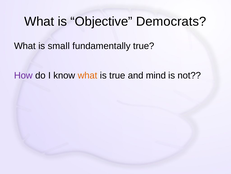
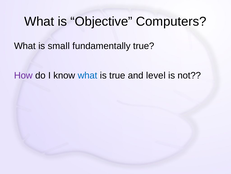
Democrats: Democrats -> Computers
what at (88, 75) colour: orange -> blue
mind: mind -> level
